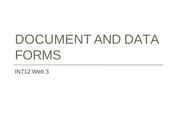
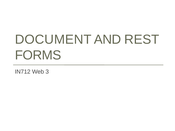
DATA: DATA -> REST
